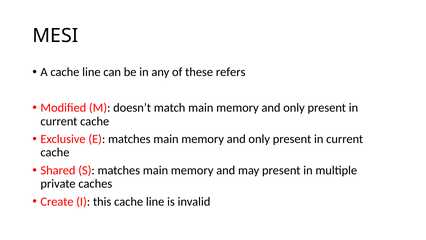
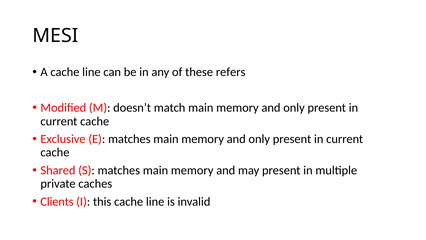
Create: Create -> Clients
